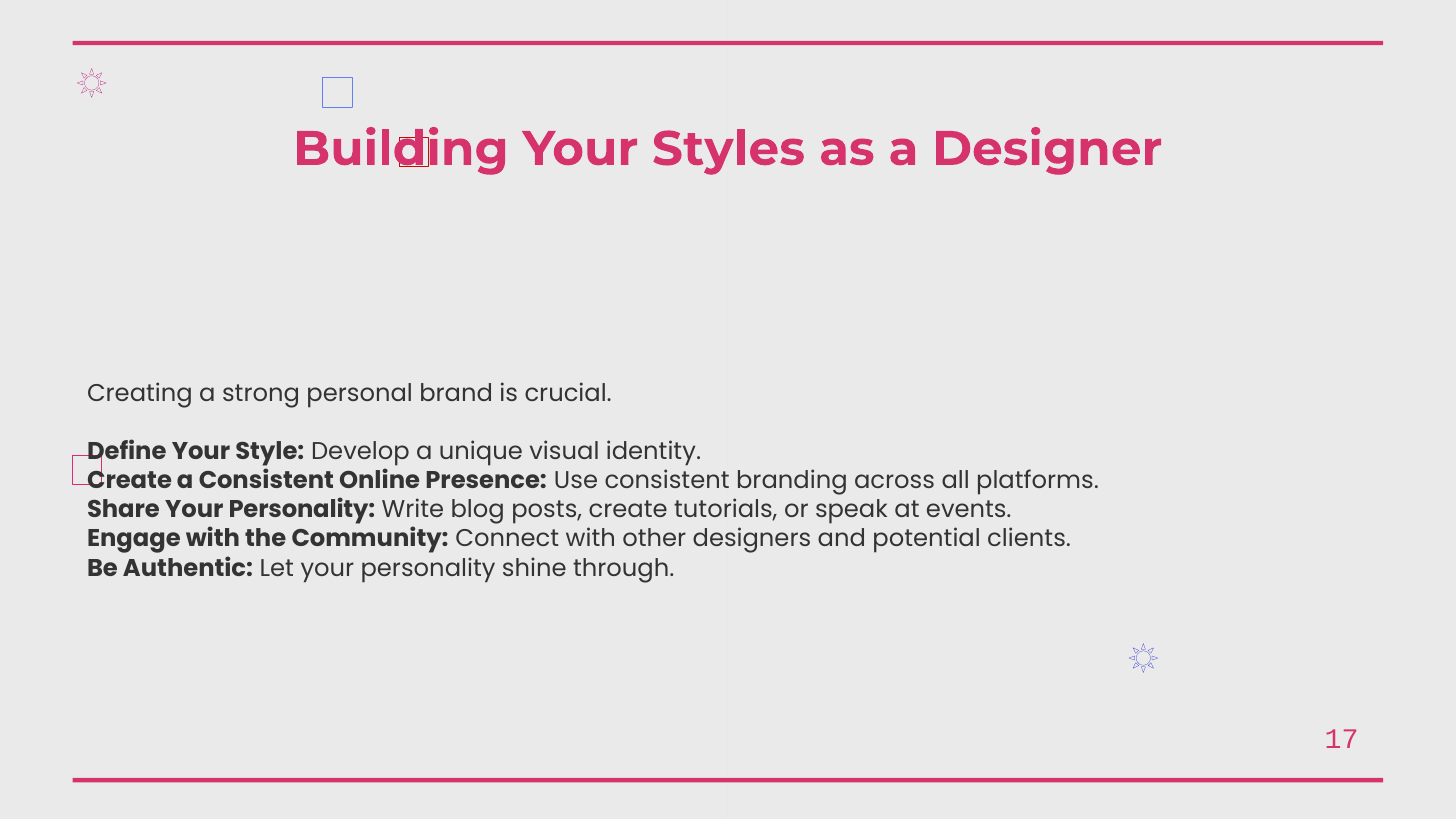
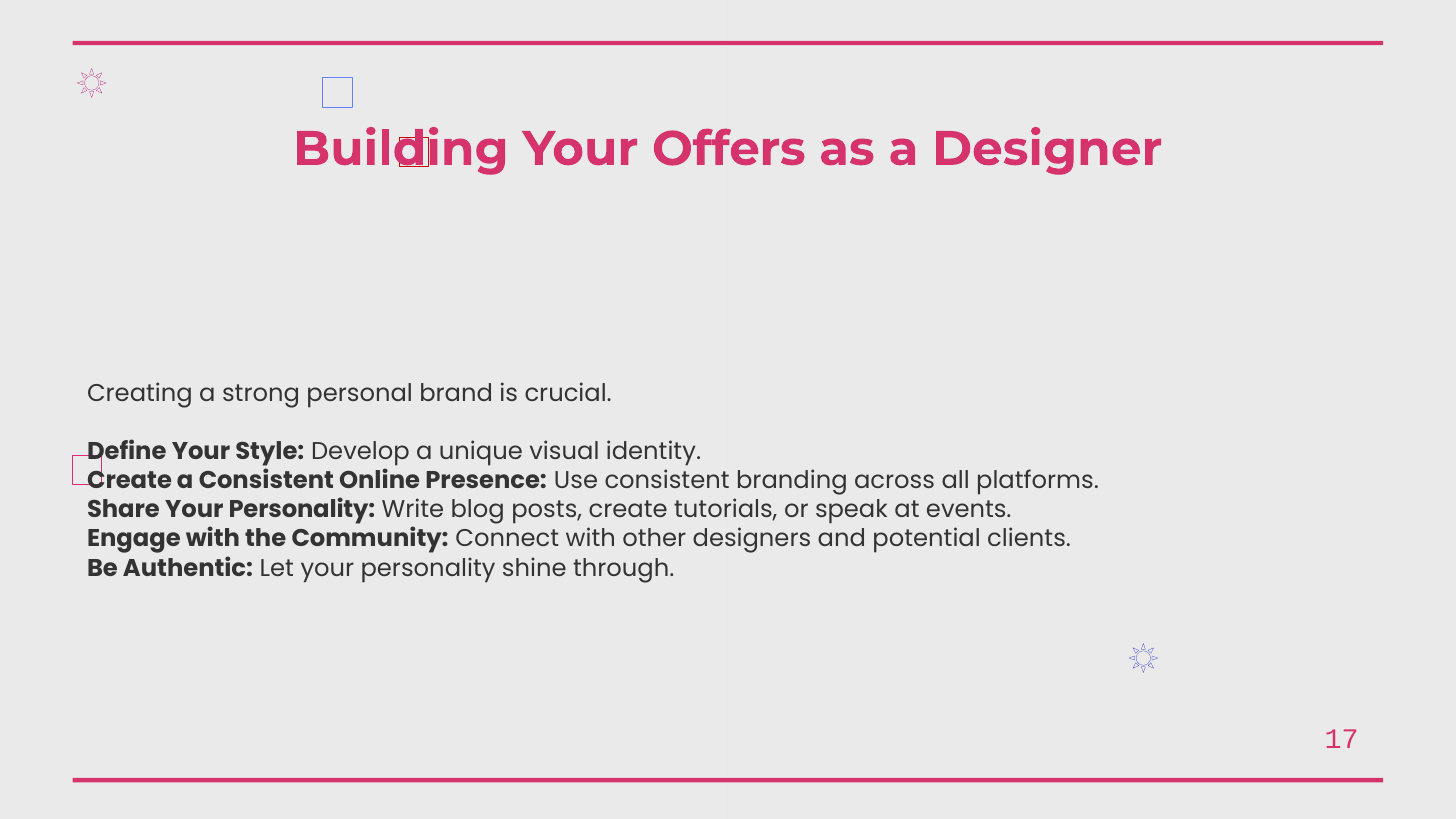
Styles: Styles -> Offers
